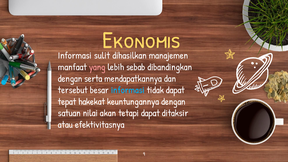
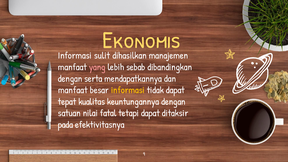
tersebut at (73, 90): tersebut -> manfaat
informasi at (128, 90) colour: light blue -> yellow
hakekat: hakekat -> kualitas
akan: akan -> fatal
atau: atau -> pada
